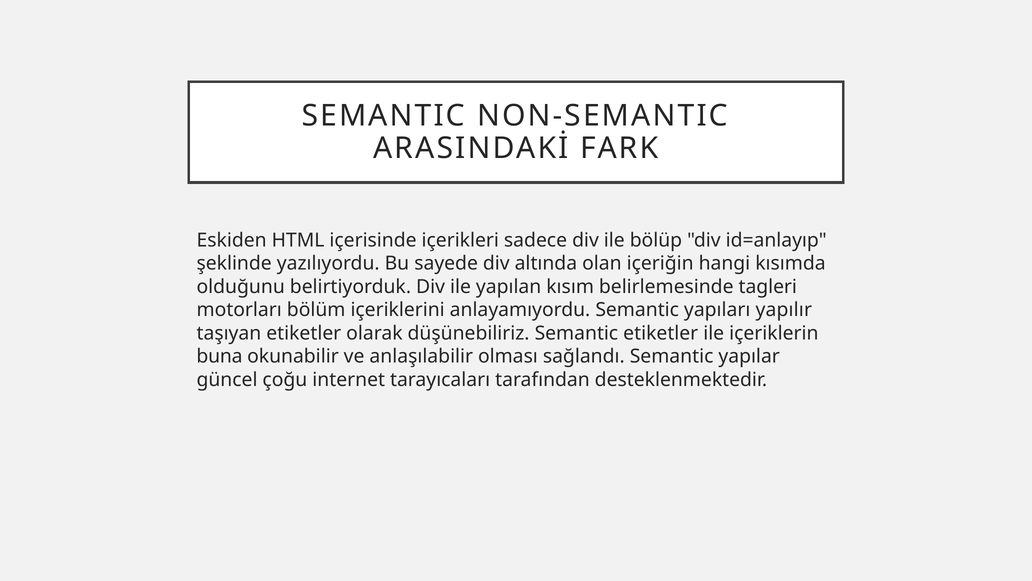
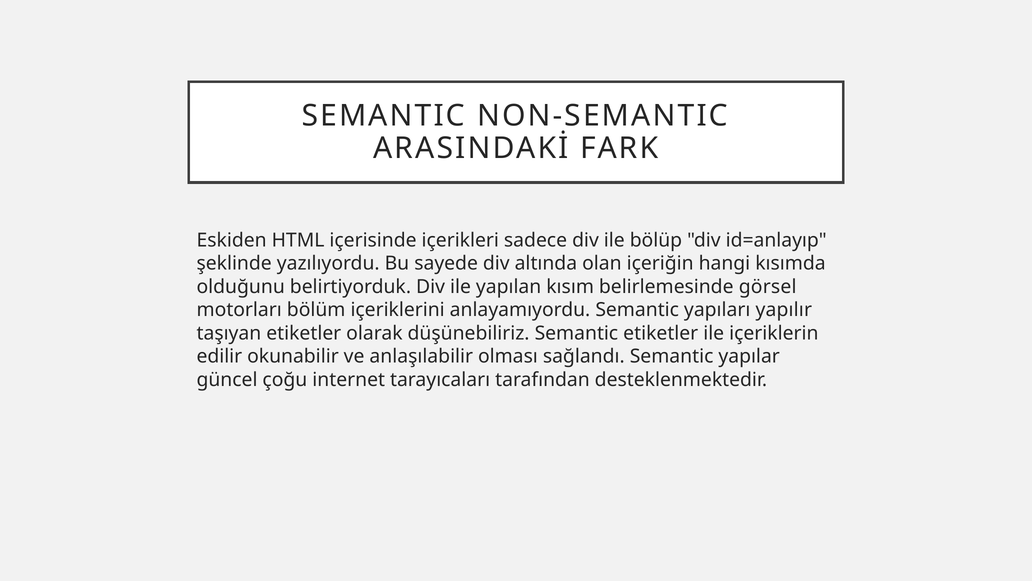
tagleri: tagleri -> görsel
buna: buna -> edilir
